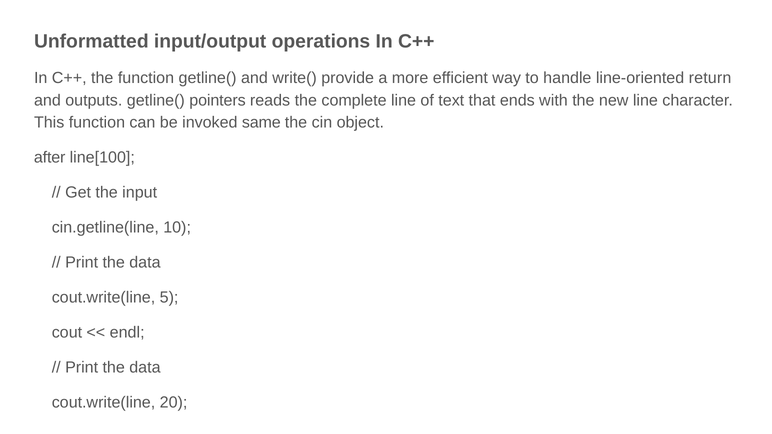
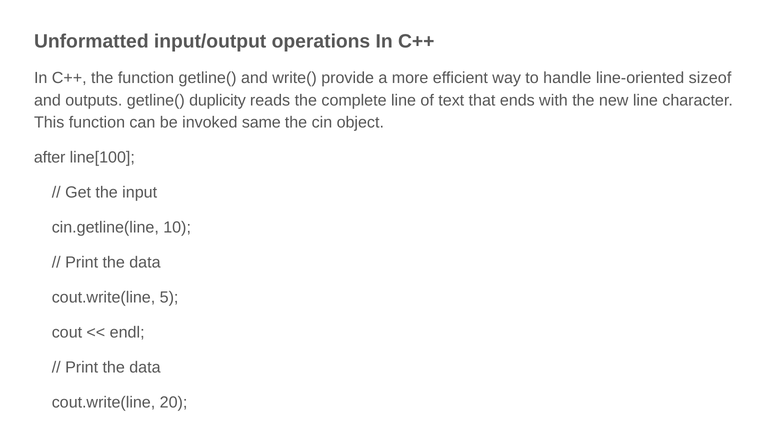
return: return -> sizeof
pointers: pointers -> duplicity
